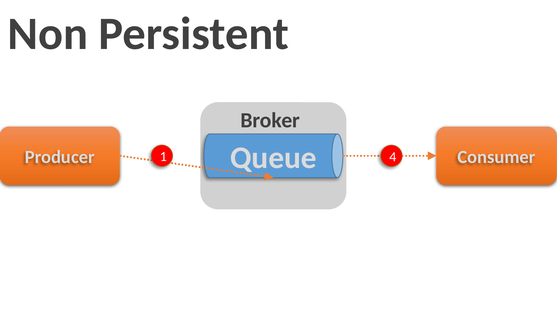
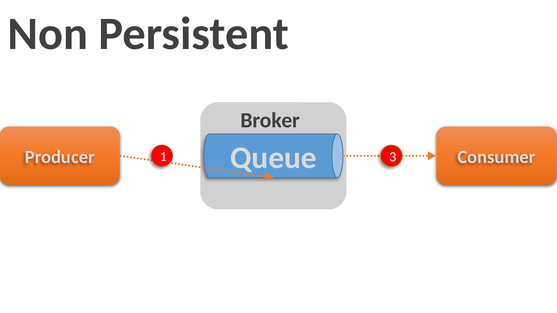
4: 4 -> 3
